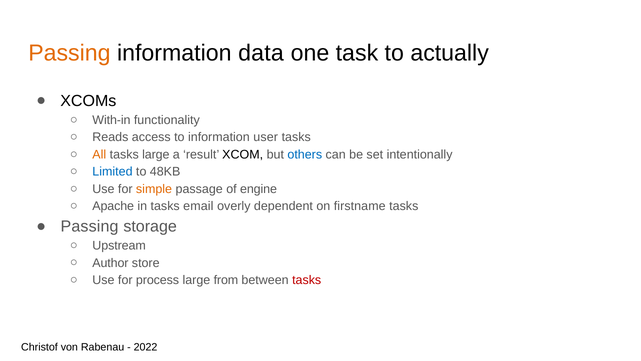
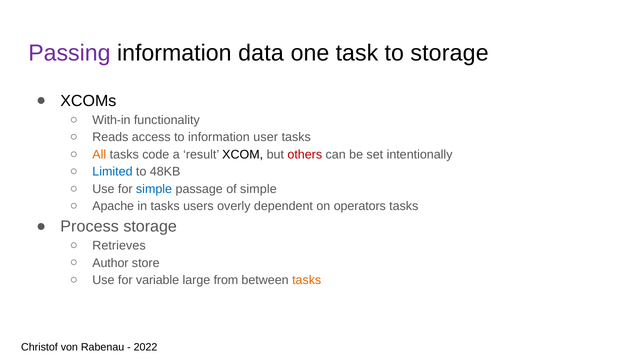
Passing at (69, 53) colour: orange -> purple
to actually: actually -> storage
tasks large: large -> code
others colour: blue -> red
simple at (154, 189) colour: orange -> blue
of engine: engine -> simple
email: email -> users
firstname: firstname -> operators
Passing at (90, 226): Passing -> Process
Upstream: Upstream -> Retrieves
process: process -> variable
tasks at (307, 280) colour: red -> orange
